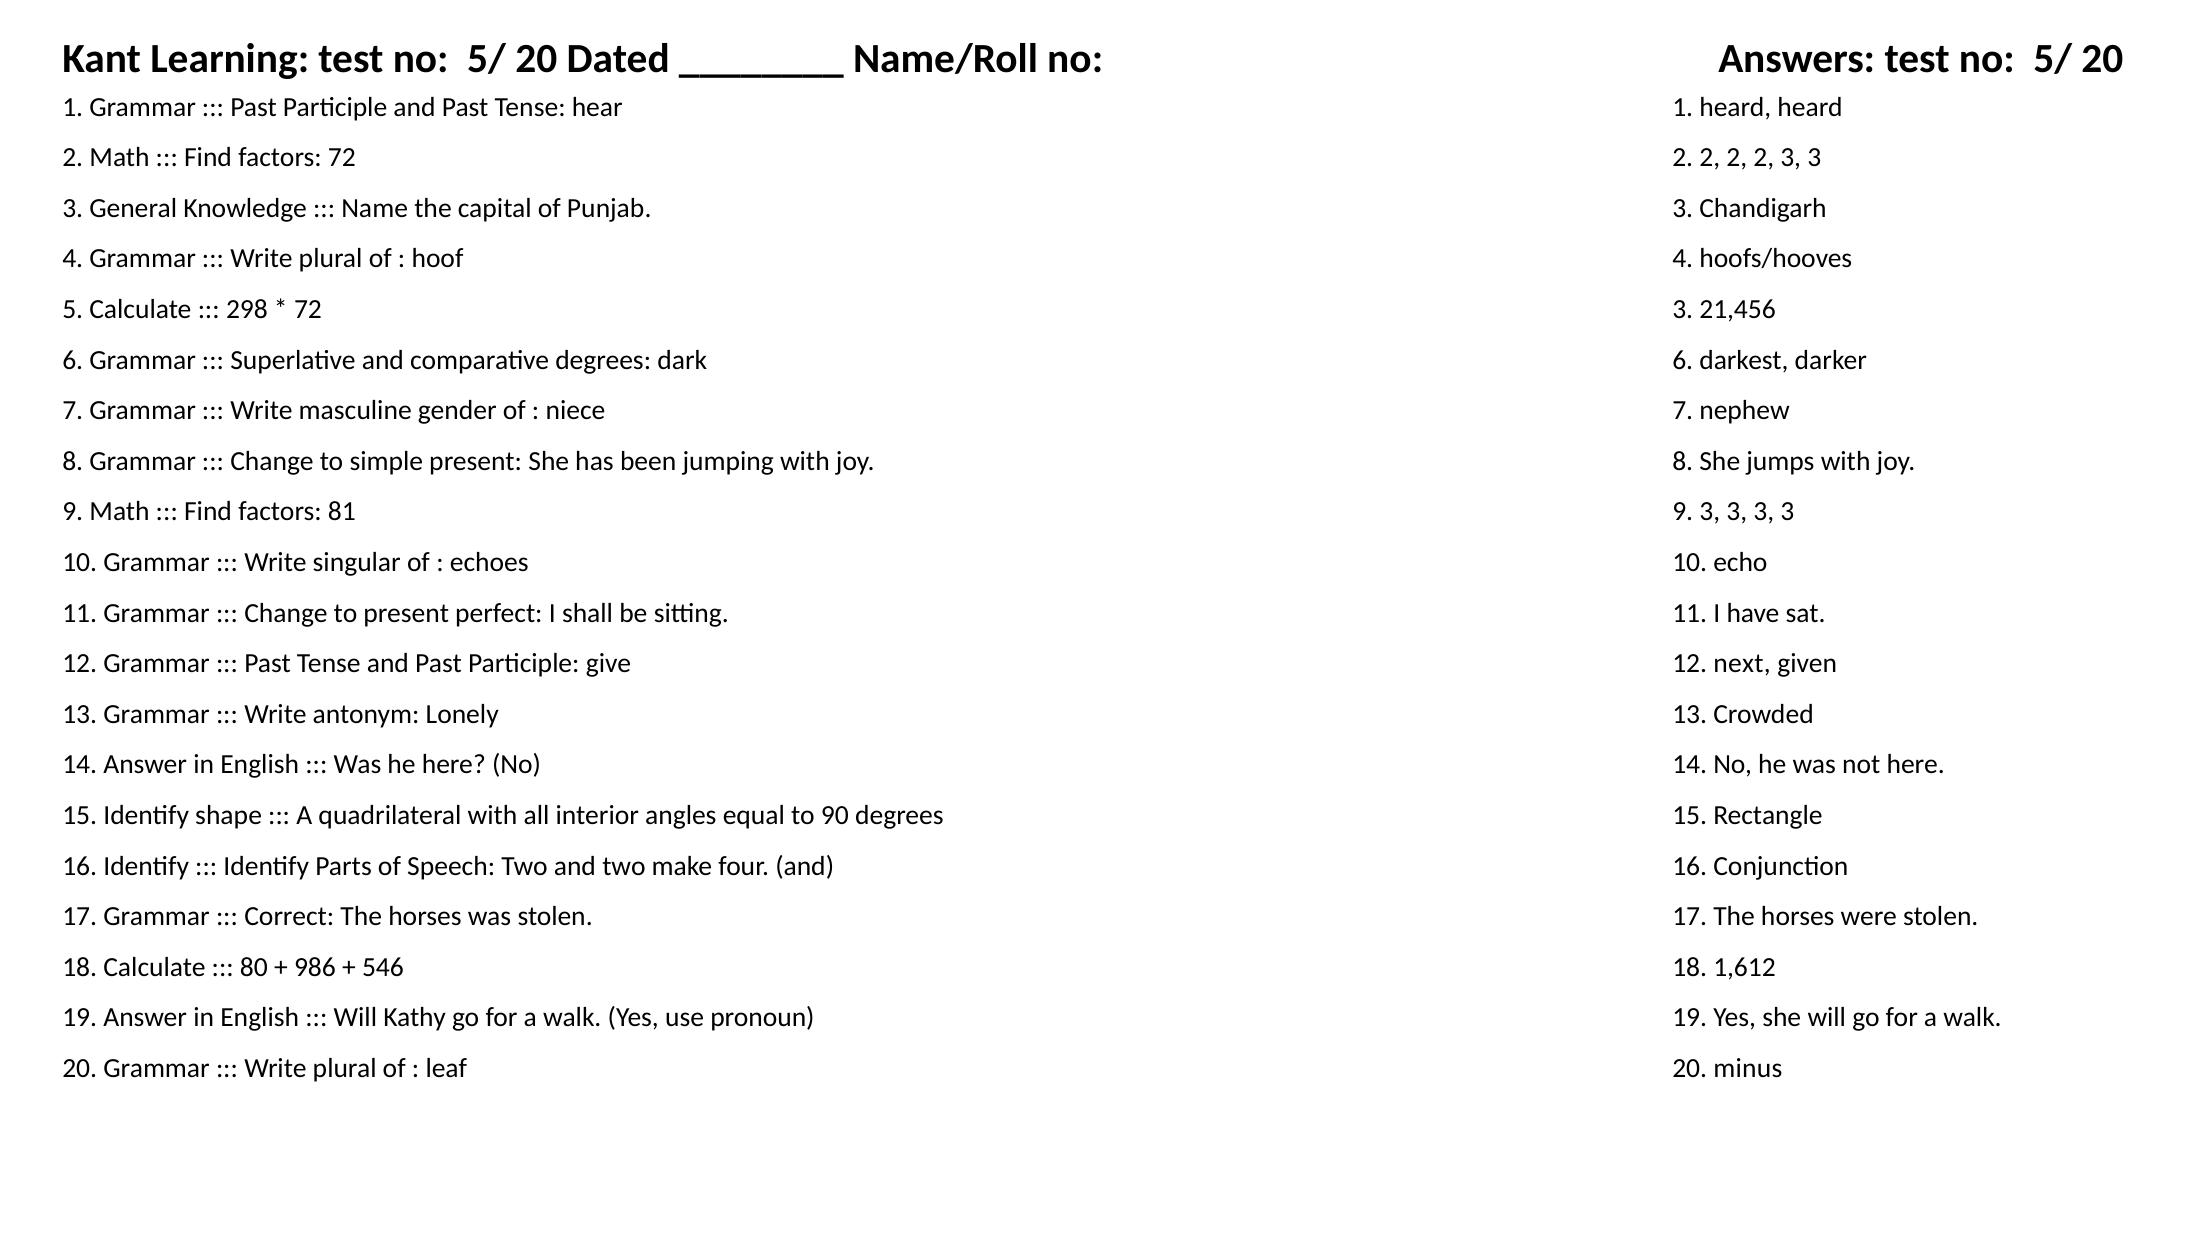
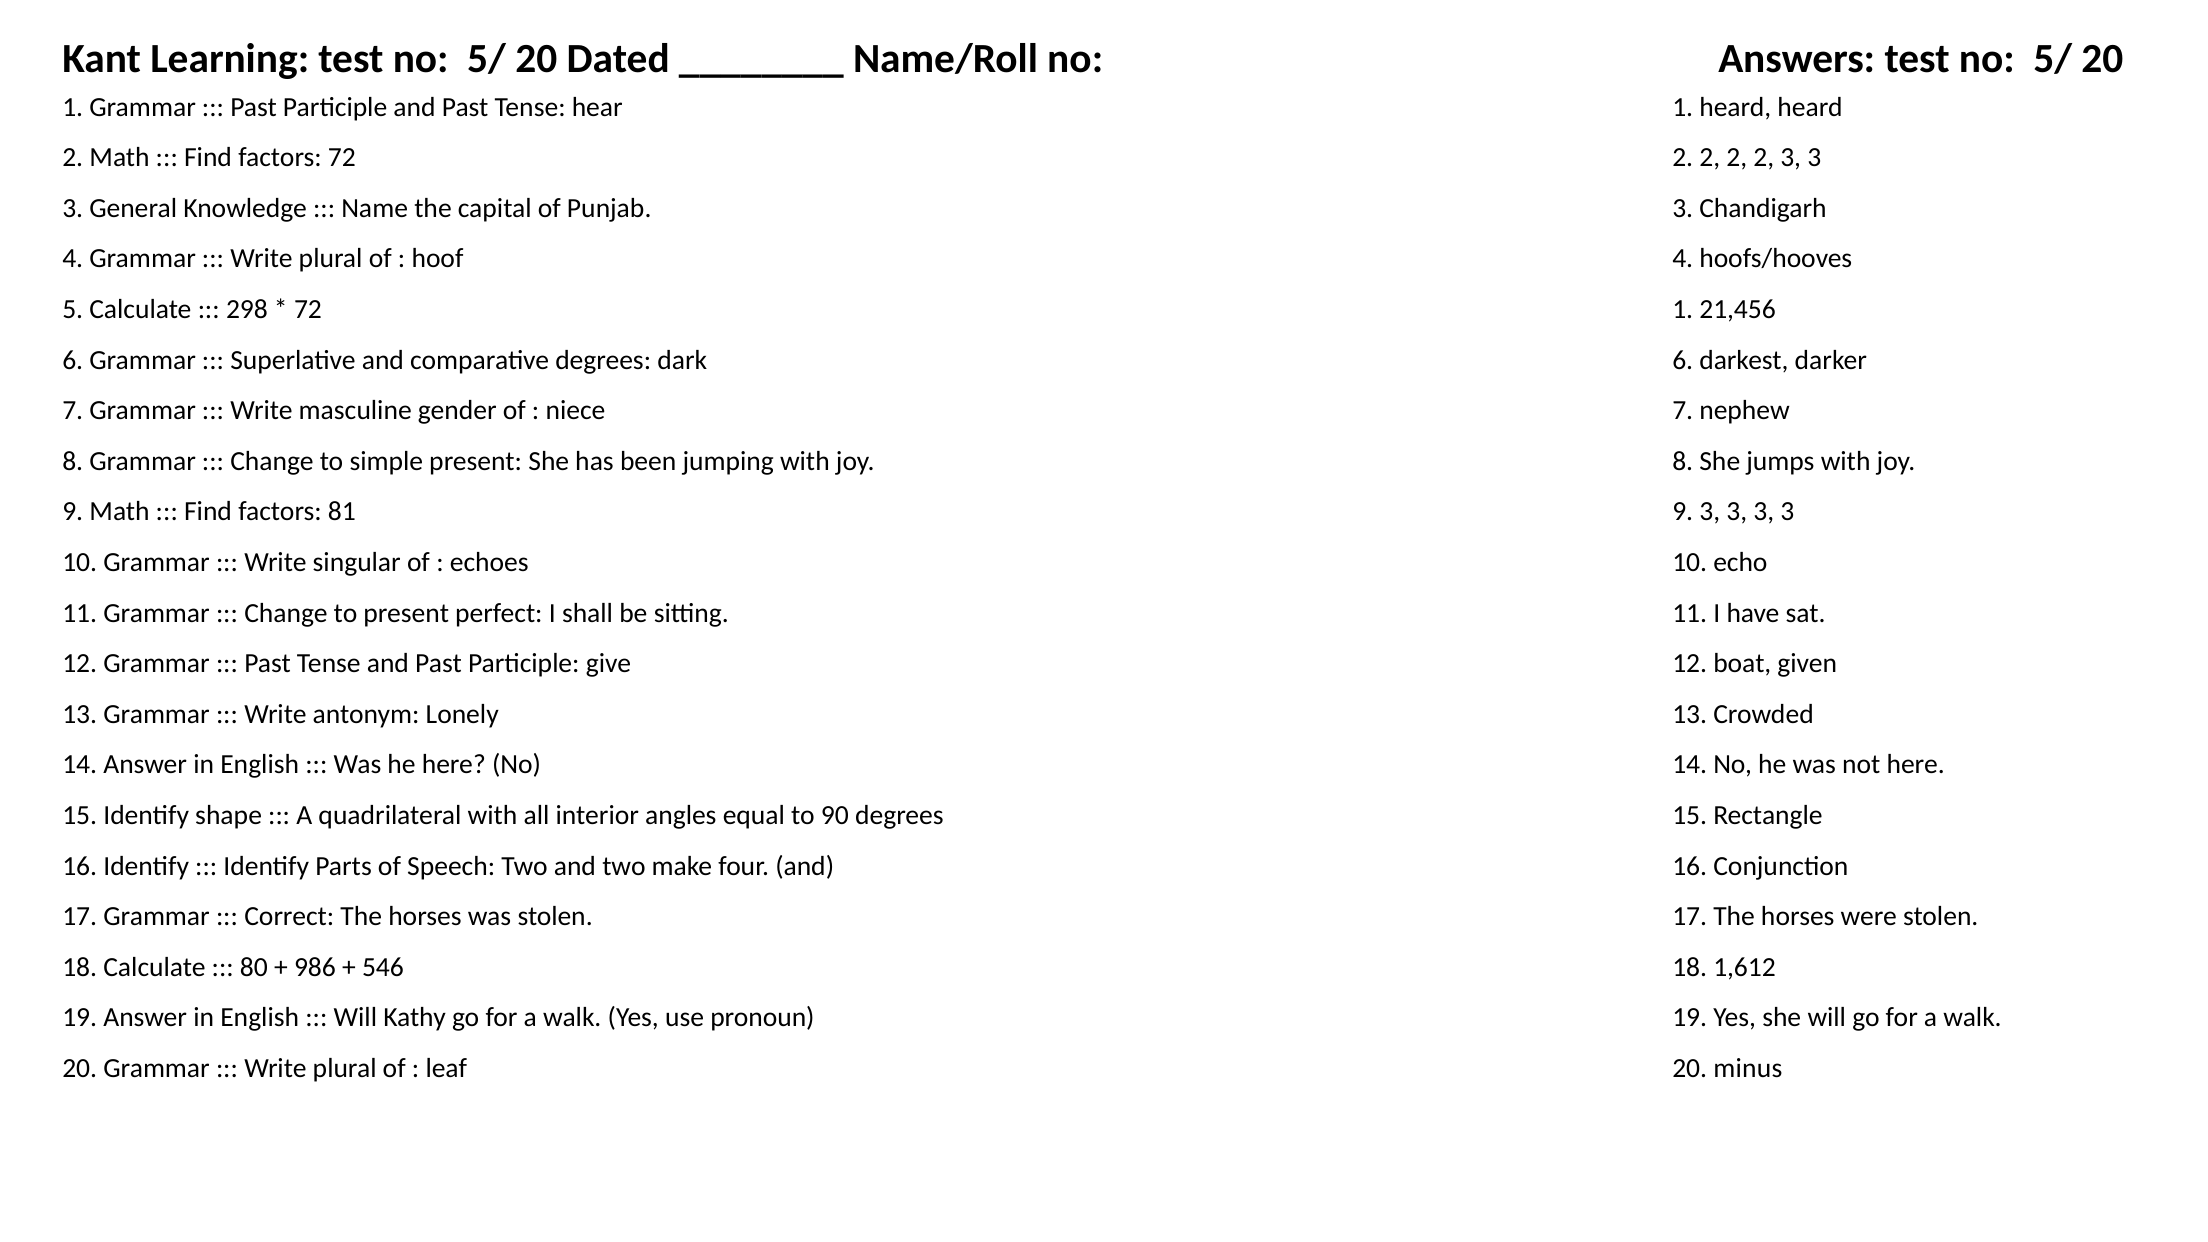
72 3: 3 -> 1
next: next -> boat
